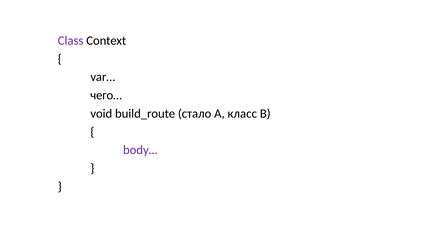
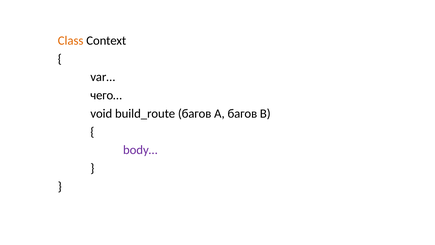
Class colour: purple -> orange
build_route стало: стало -> багов
A класс: класс -> багов
